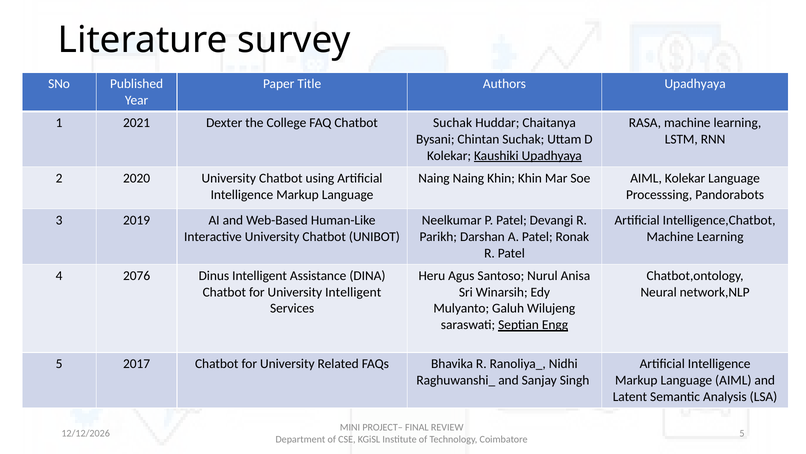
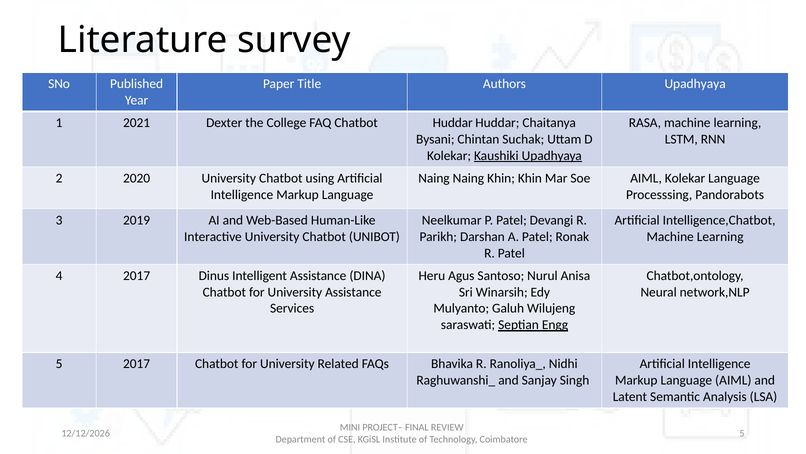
Chatbot Suchak: Suchak -> Huddar
4 2076: 2076 -> 2017
University Intelligent: Intelligent -> Assistance
